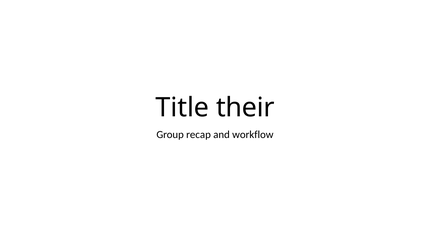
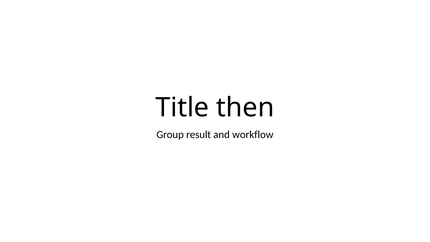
their: their -> then
recap: recap -> result
